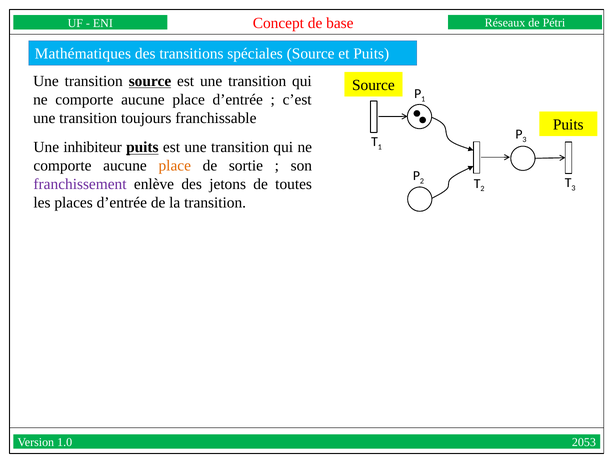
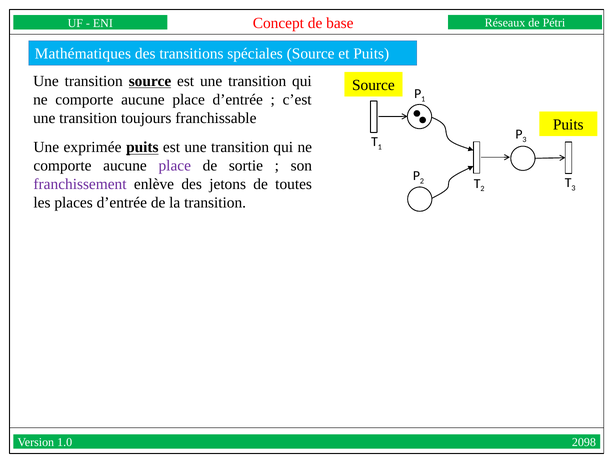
inhibiteur: inhibiteur -> exprimée
place at (175, 166) colour: orange -> purple
2053: 2053 -> 2098
